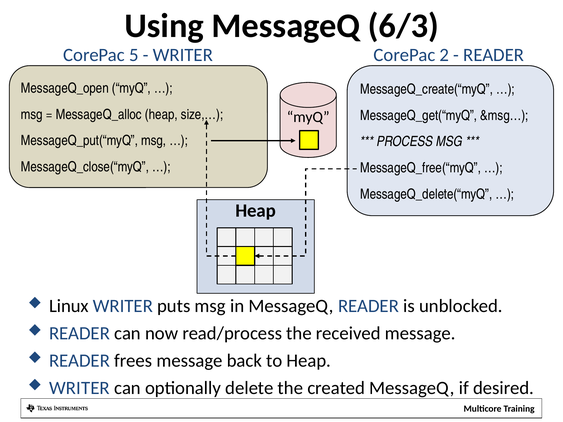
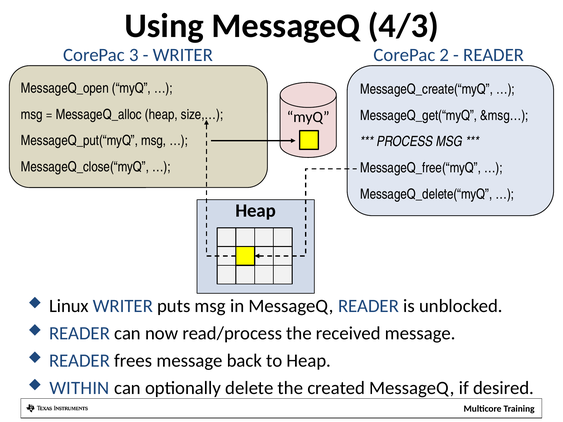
6/3: 6/3 -> 4/3
5: 5 -> 3
WRITER at (79, 388): WRITER -> WITHIN
